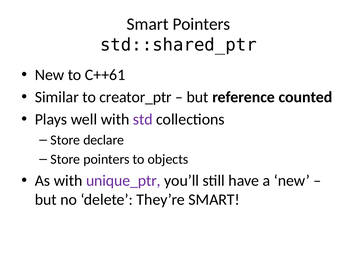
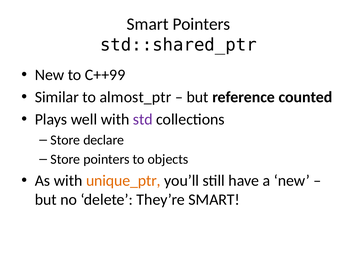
C++61: C++61 -> C++99
creator_ptr: creator_ptr -> almost_ptr
unique_ptr colour: purple -> orange
